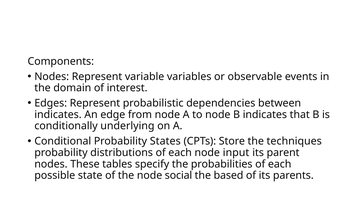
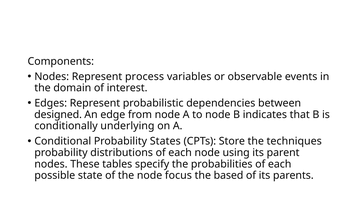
variable: variable -> process
indicates at (58, 114): indicates -> designed
input: input -> using
social: social -> focus
